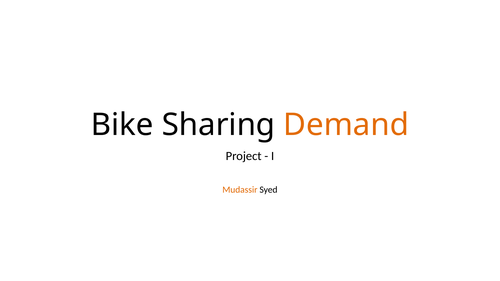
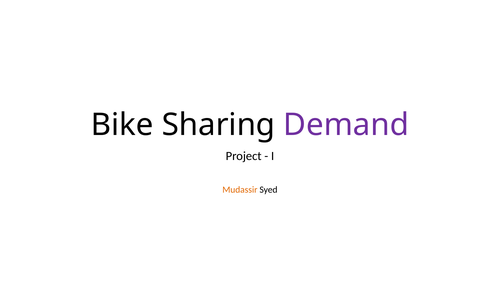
Demand colour: orange -> purple
